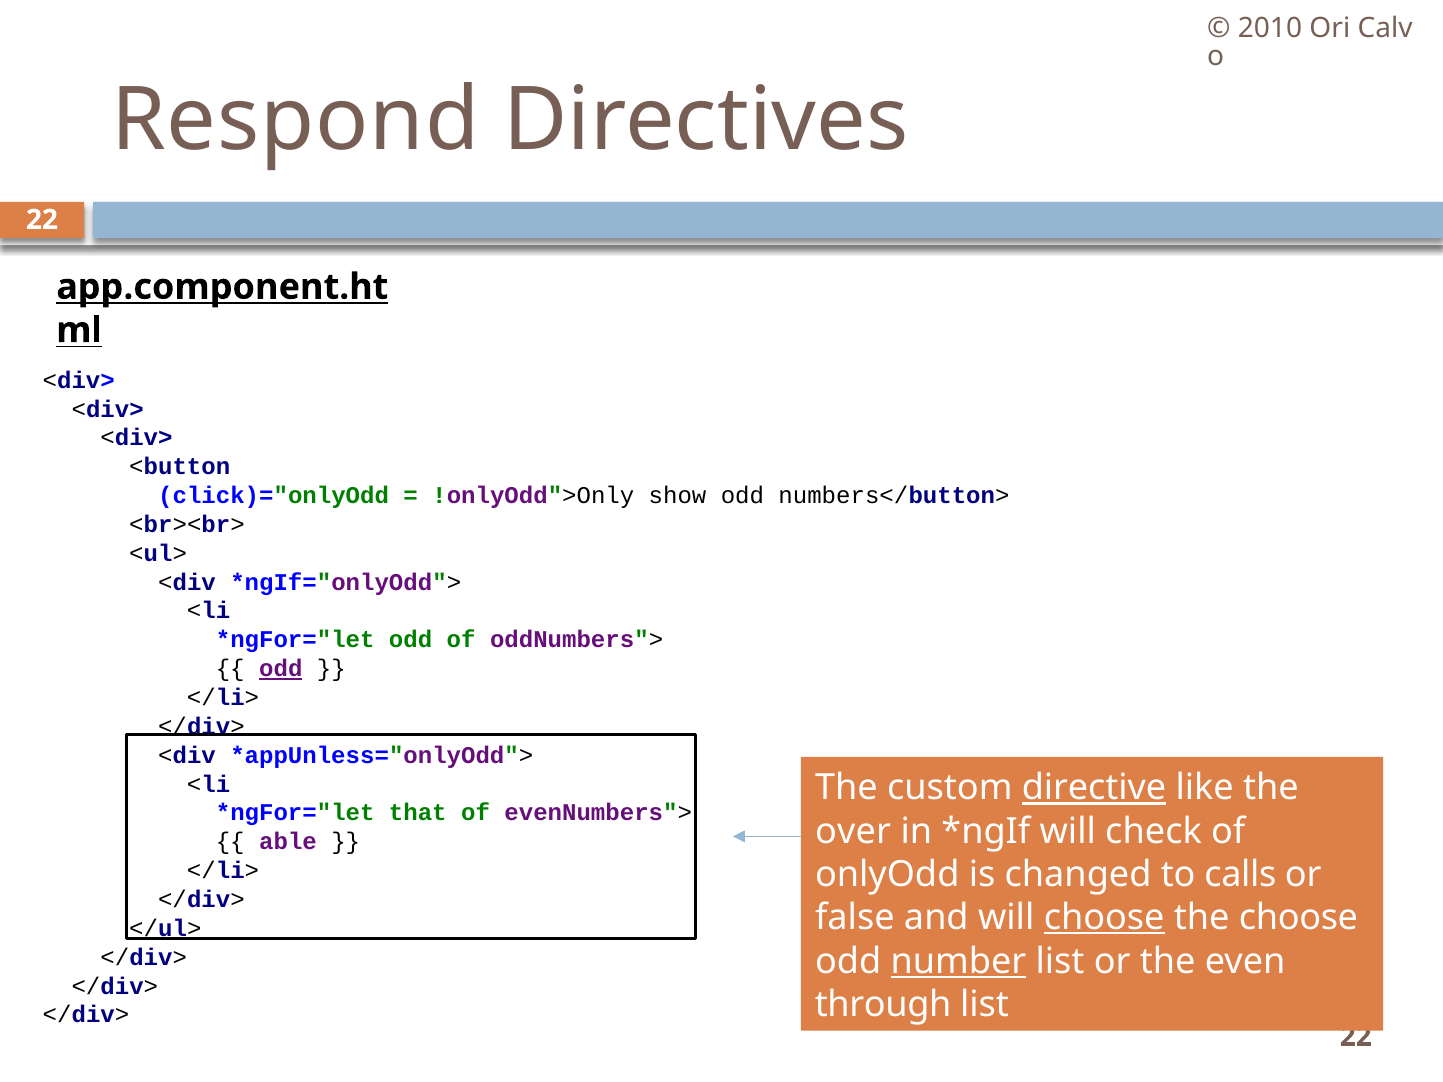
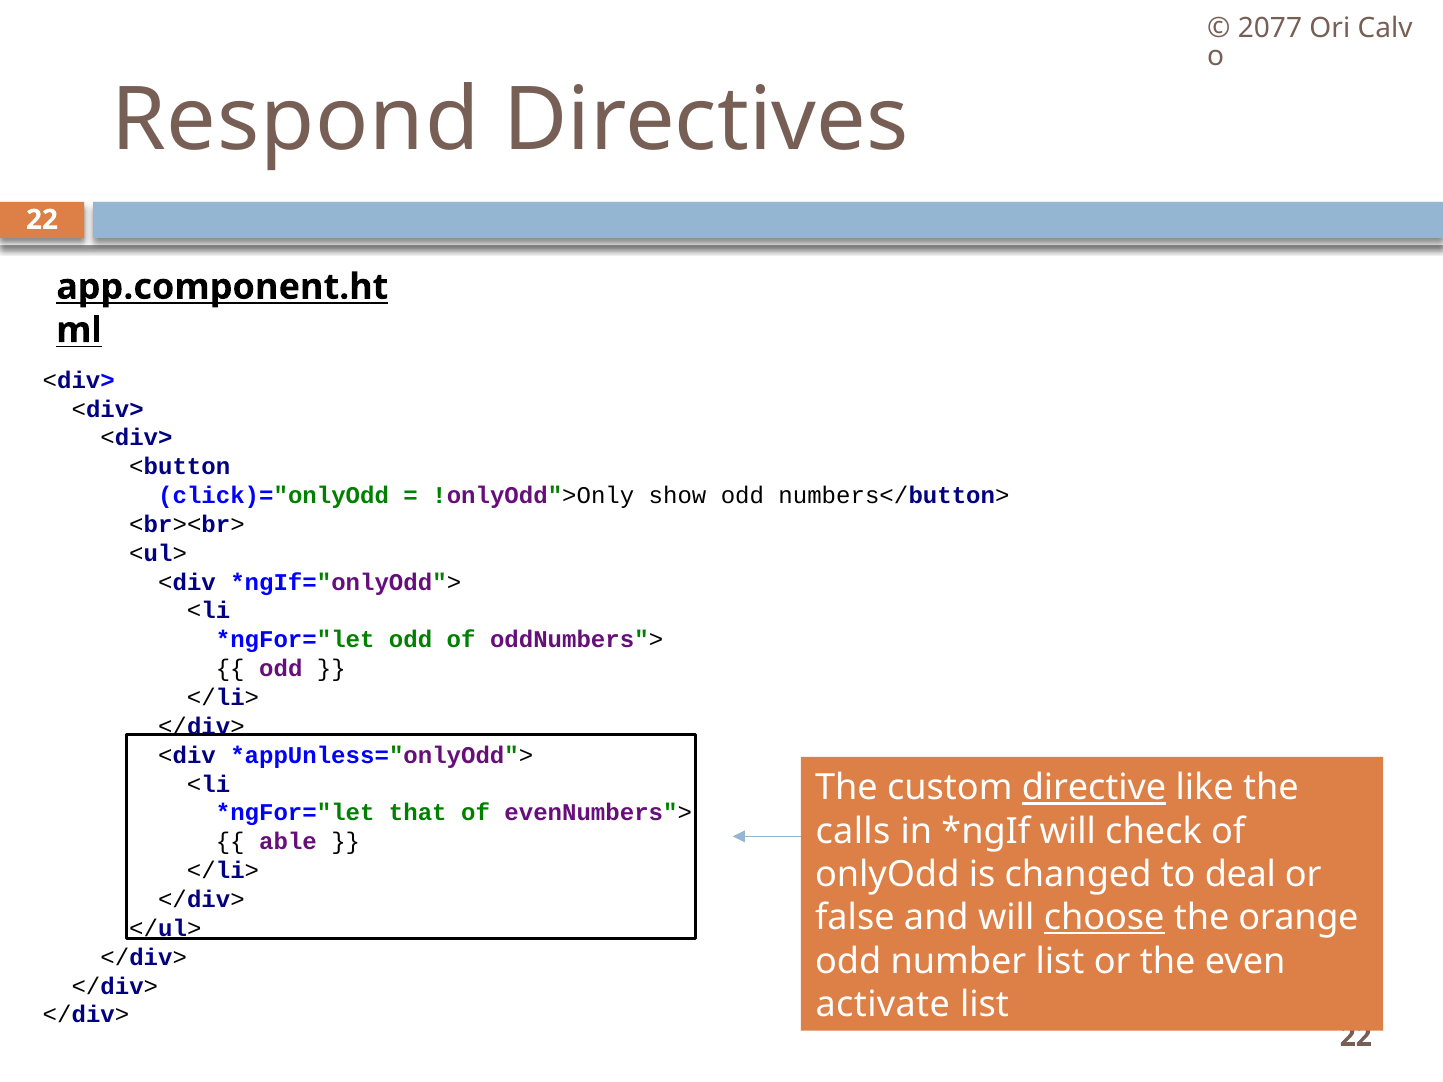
2010: 2010 -> 2077
odd at (281, 669) underline: present -> none
over: over -> calls
calls: calls -> deal
the choose: choose -> orange
number underline: present -> none
through: through -> activate
